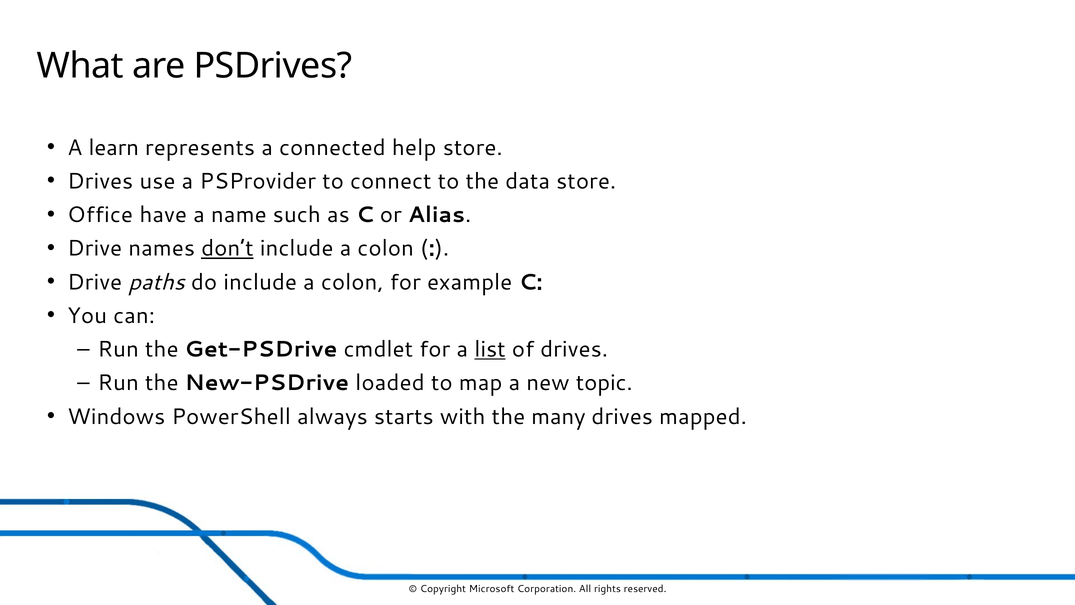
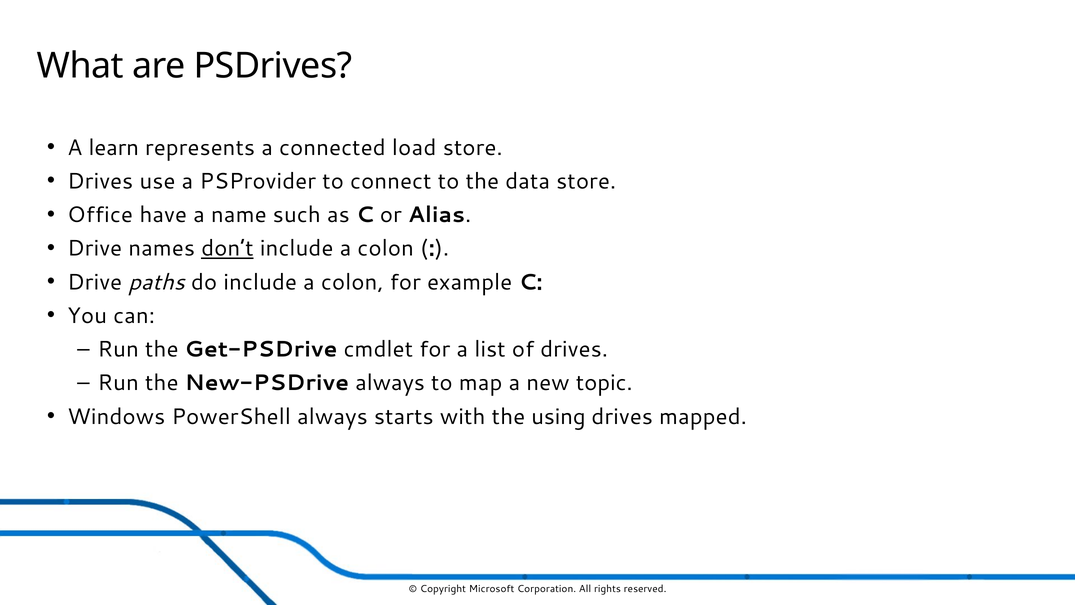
help: help -> load
list underline: present -> none
New-PSDrive loaded: loaded -> always
many: many -> using
